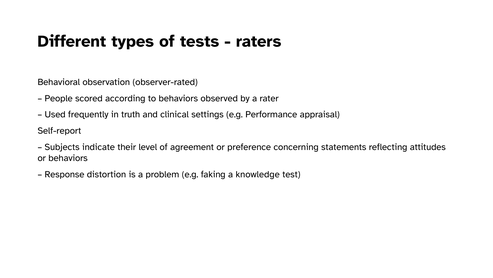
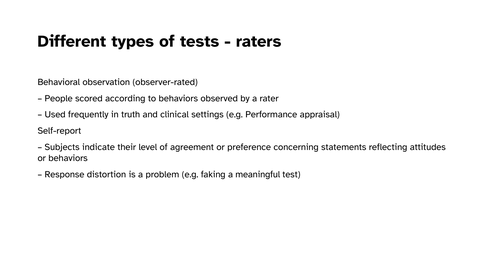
knowledge: knowledge -> meaningful
